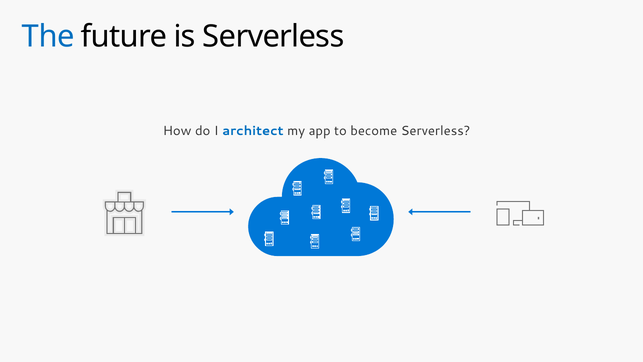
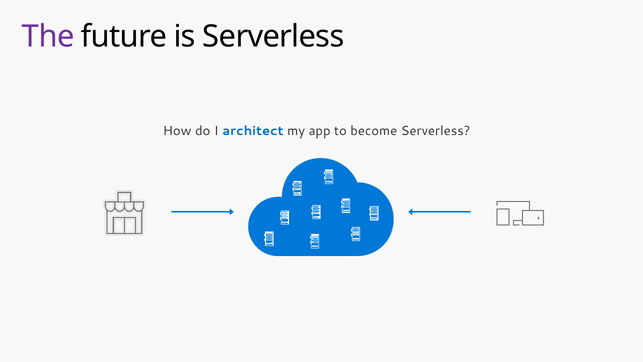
The colour: blue -> purple
